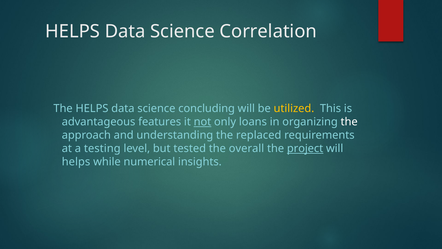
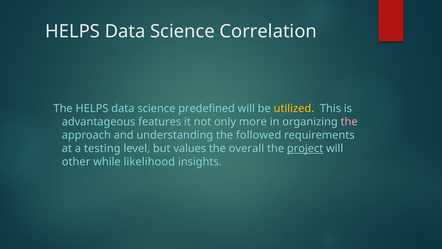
concluding: concluding -> predefined
not underline: present -> none
loans: loans -> more
the at (349, 122) colour: white -> pink
replaced: replaced -> followed
tested: tested -> values
helps at (76, 162): helps -> other
numerical: numerical -> likelihood
